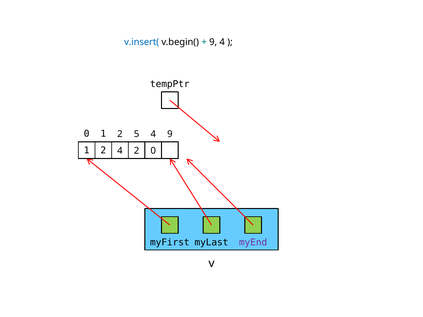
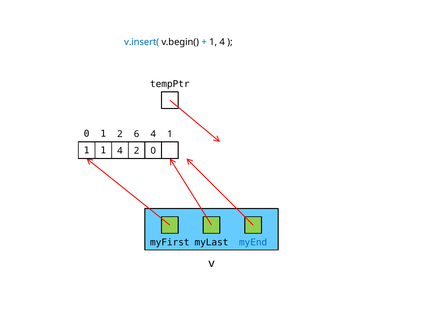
9 at (213, 42): 9 -> 1
5: 5 -> 6
4 9: 9 -> 1
2 at (103, 150): 2 -> 1
myEnd colour: purple -> blue
